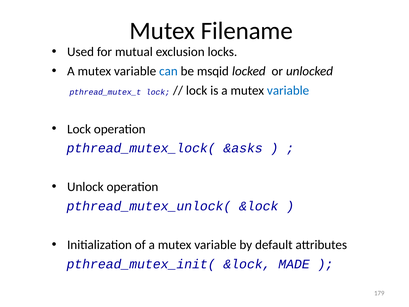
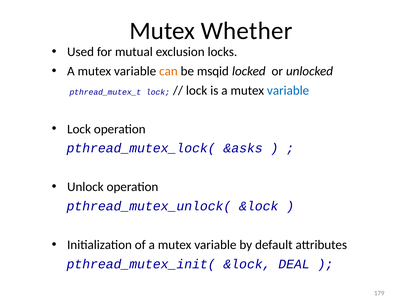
Filename: Filename -> Whether
can colour: blue -> orange
MADE: MADE -> DEAL
